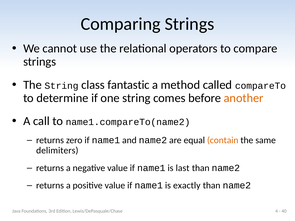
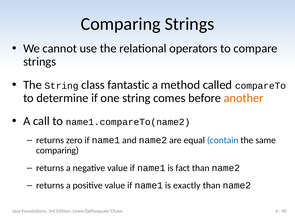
contain colour: orange -> blue
delimiters at (57, 151): delimiters -> comparing
last: last -> fact
